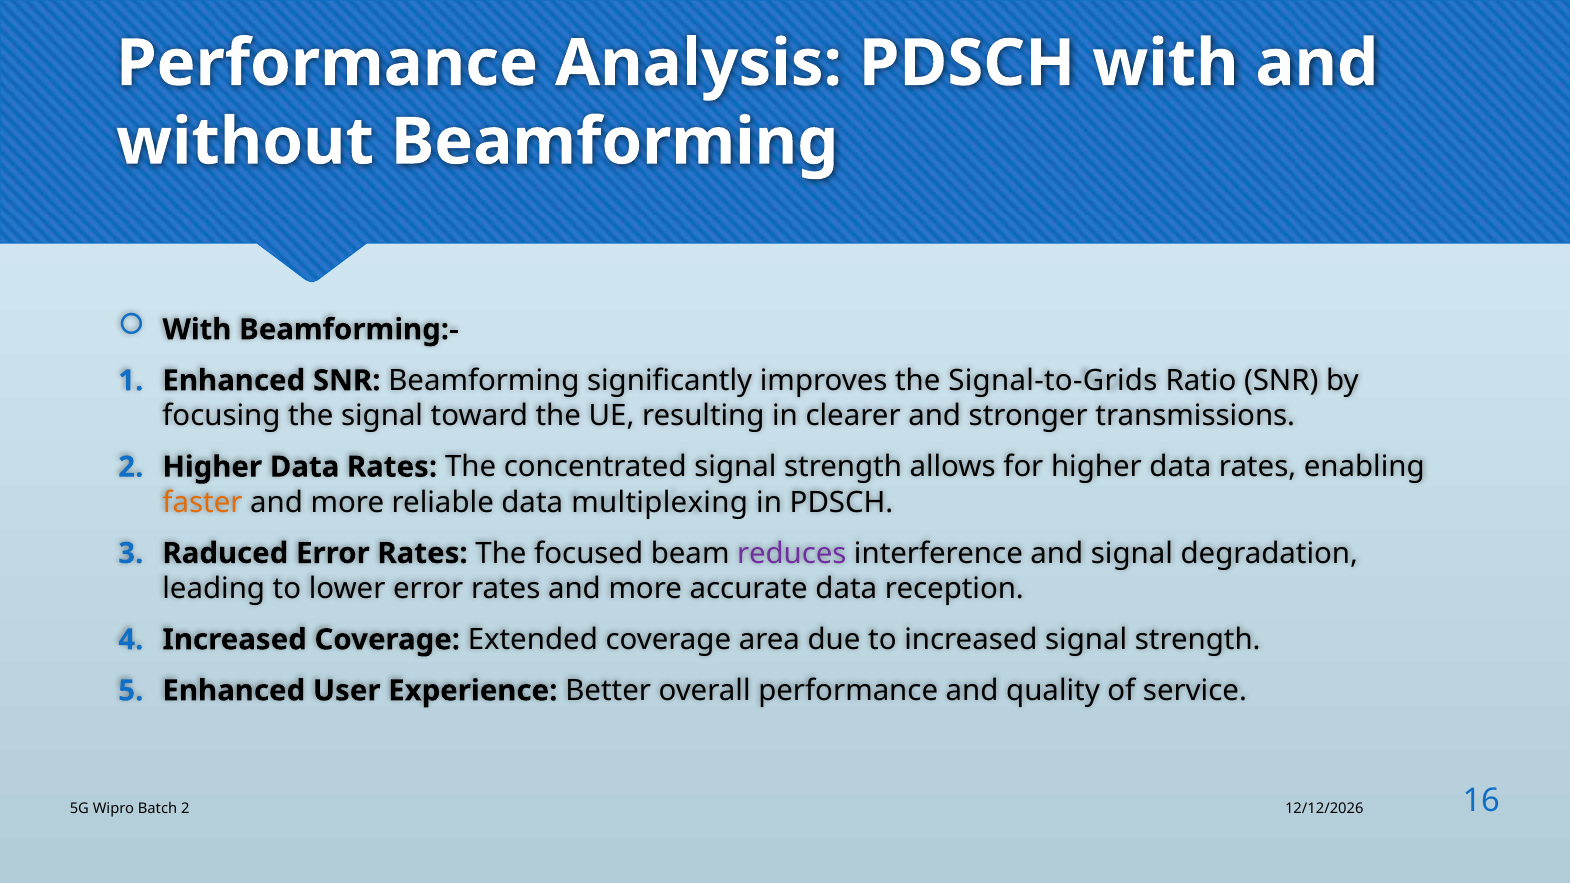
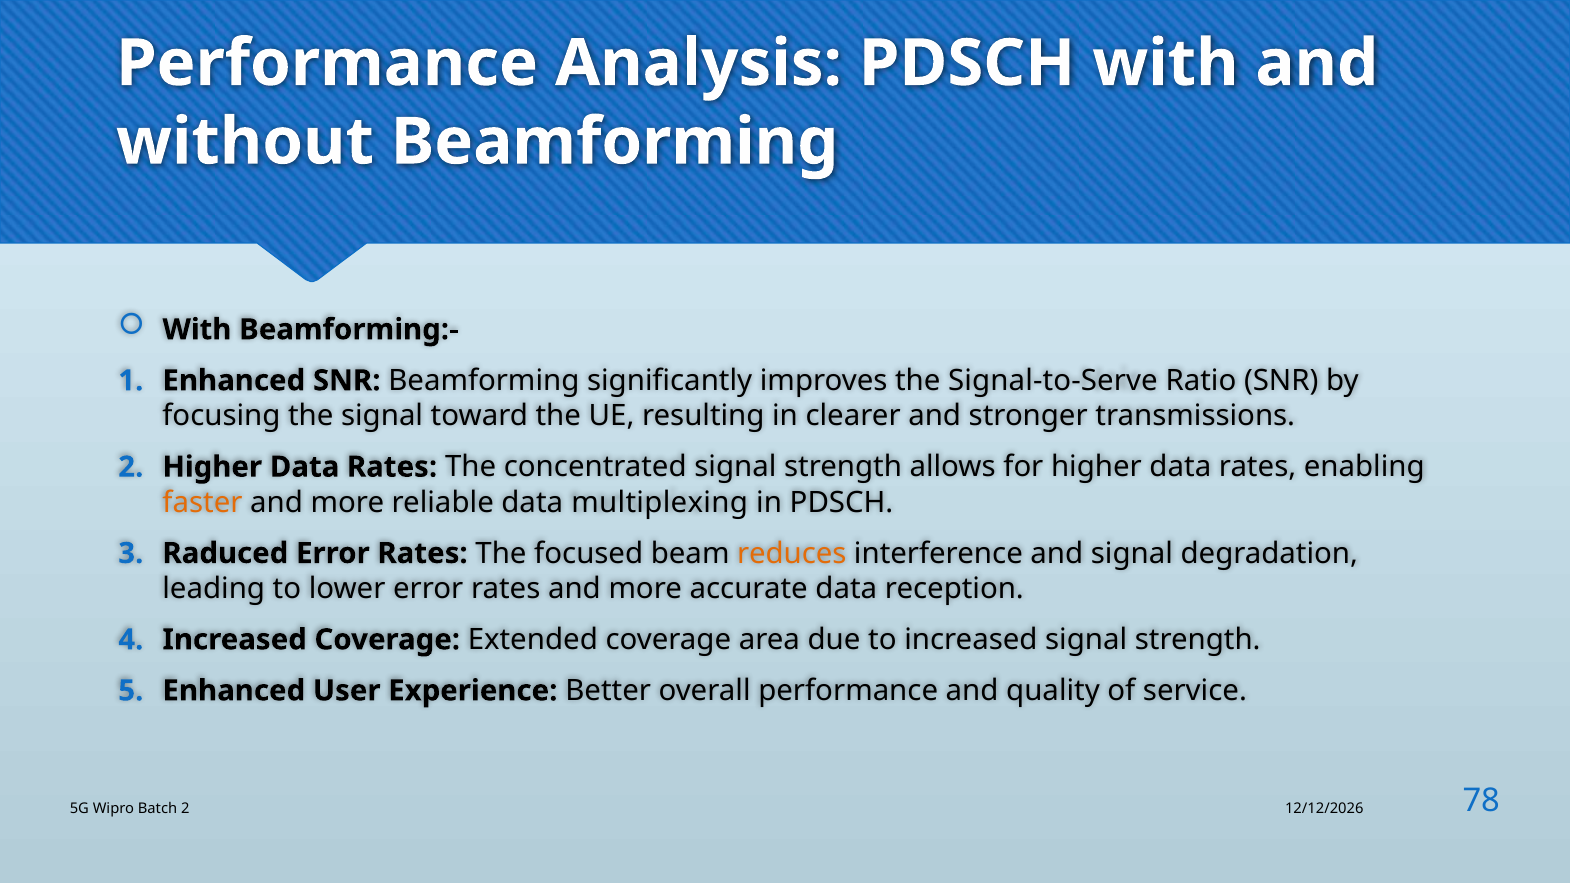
Signal-to-Grids: Signal-to-Grids -> Signal-to-Serve
reduces colour: purple -> orange
16: 16 -> 78
